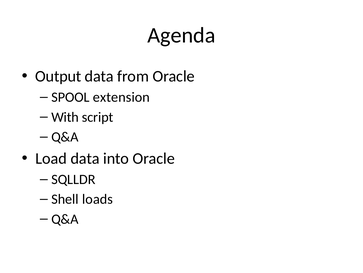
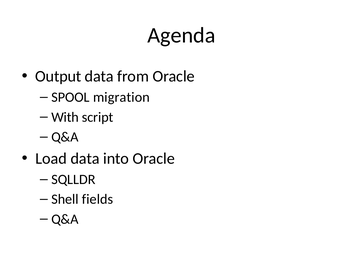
extension: extension -> migration
loads: loads -> fields
